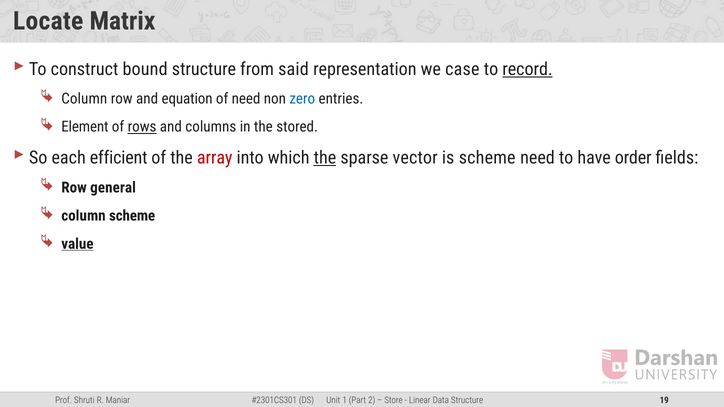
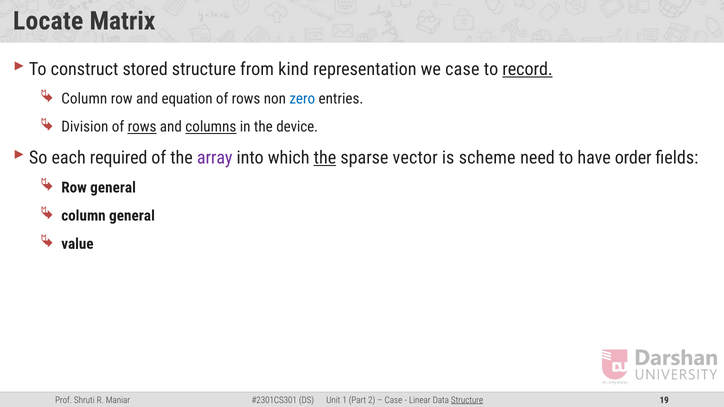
bound: bound -> stored
said: said -> kind
need at (246, 99): need -> rows
Element: Element -> Division
columns underline: none -> present
stored: stored -> device
efficient: efficient -> required
array colour: red -> purple
column scheme: scheme -> general
value underline: present -> none
Store at (394, 400): Store -> Case
Structure at (467, 400) underline: none -> present
